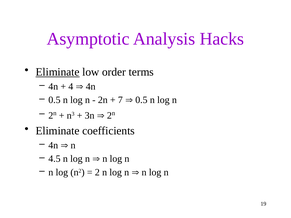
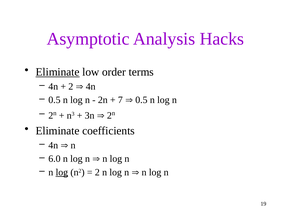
4 at (71, 87): 4 -> 2
4.5: 4.5 -> 6.0
log at (62, 173) underline: none -> present
